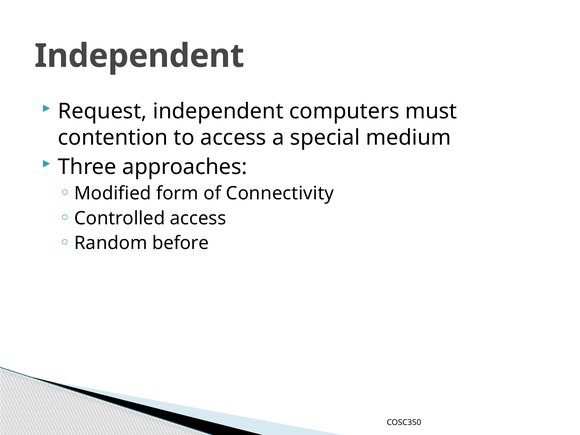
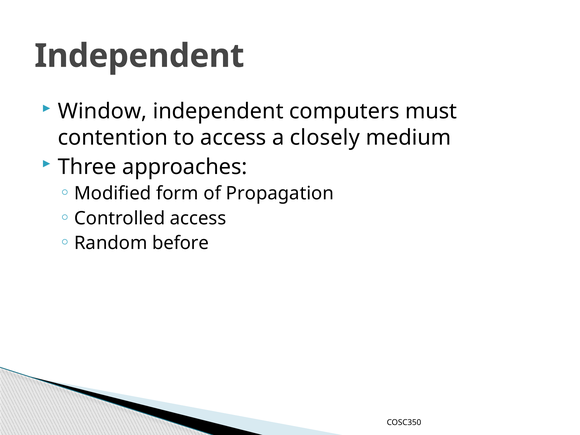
Request: Request -> Window
special: special -> closely
Connectivity: Connectivity -> Propagation
